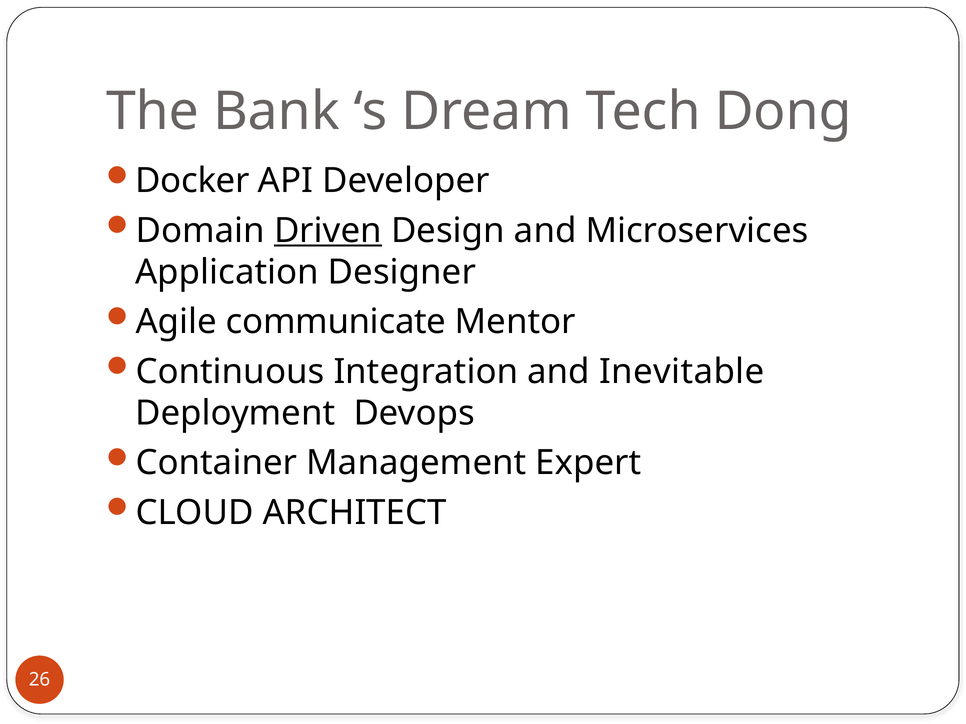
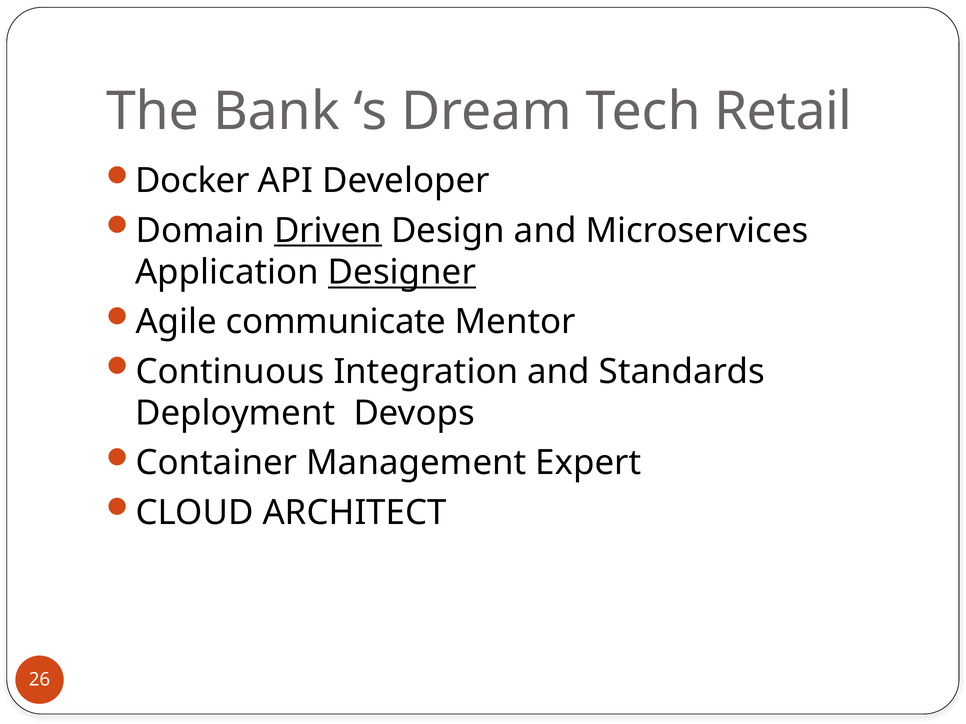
Dong: Dong -> Retail
Designer underline: none -> present
Inevitable: Inevitable -> Standards
